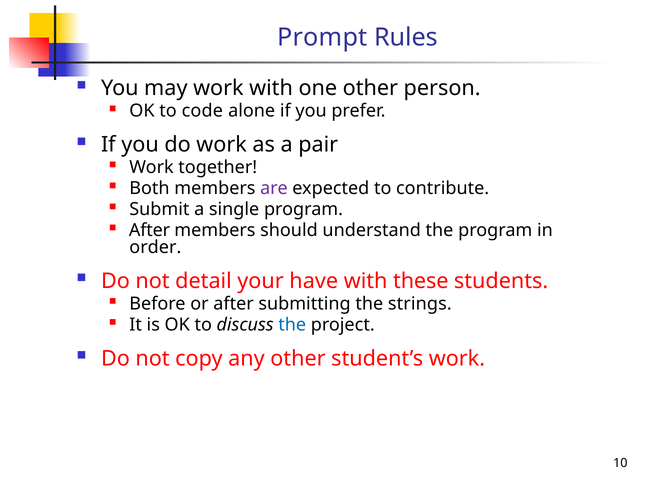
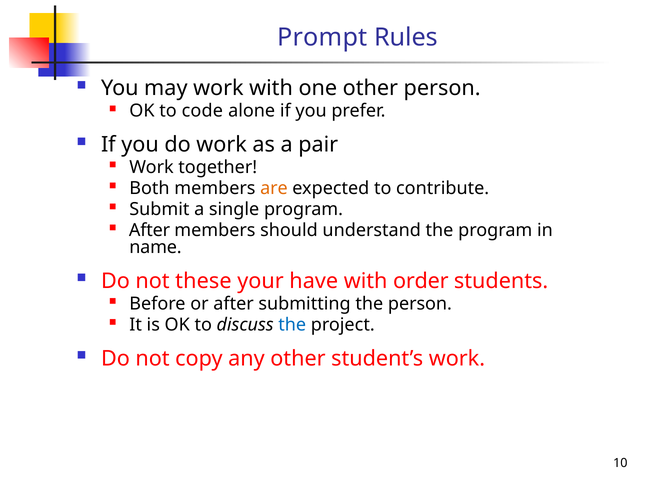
are colour: purple -> orange
order: order -> name
detail: detail -> these
these: these -> order
the strings: strings -> person
